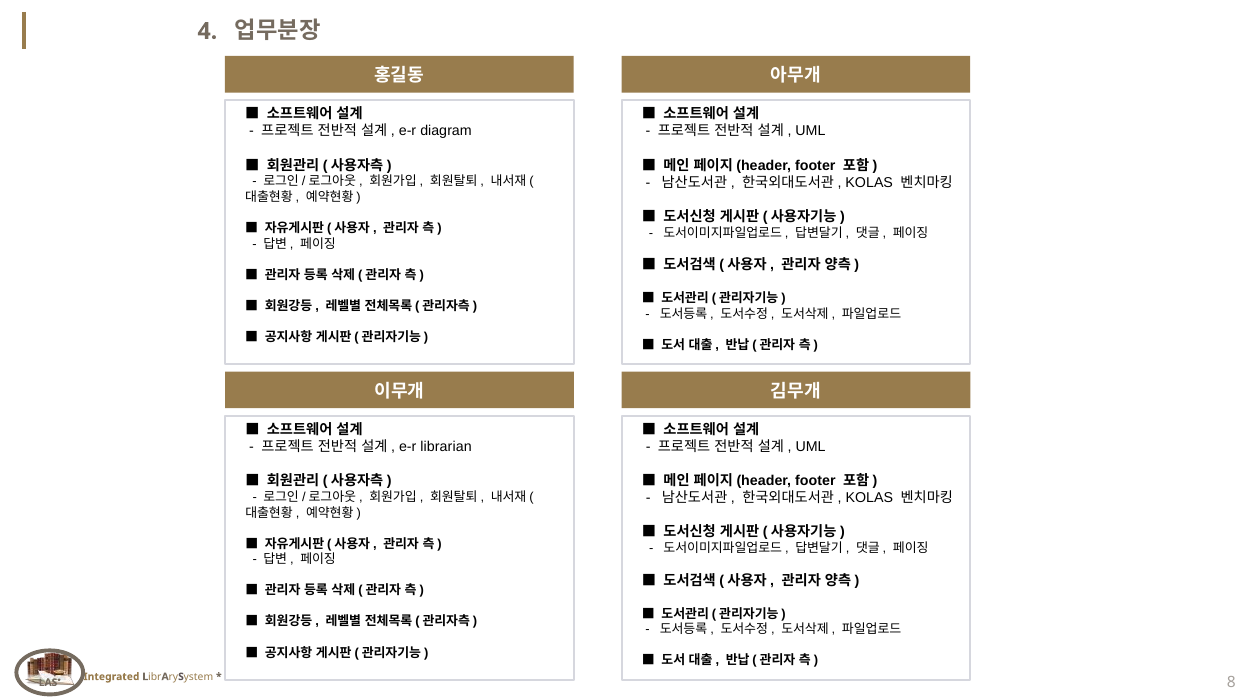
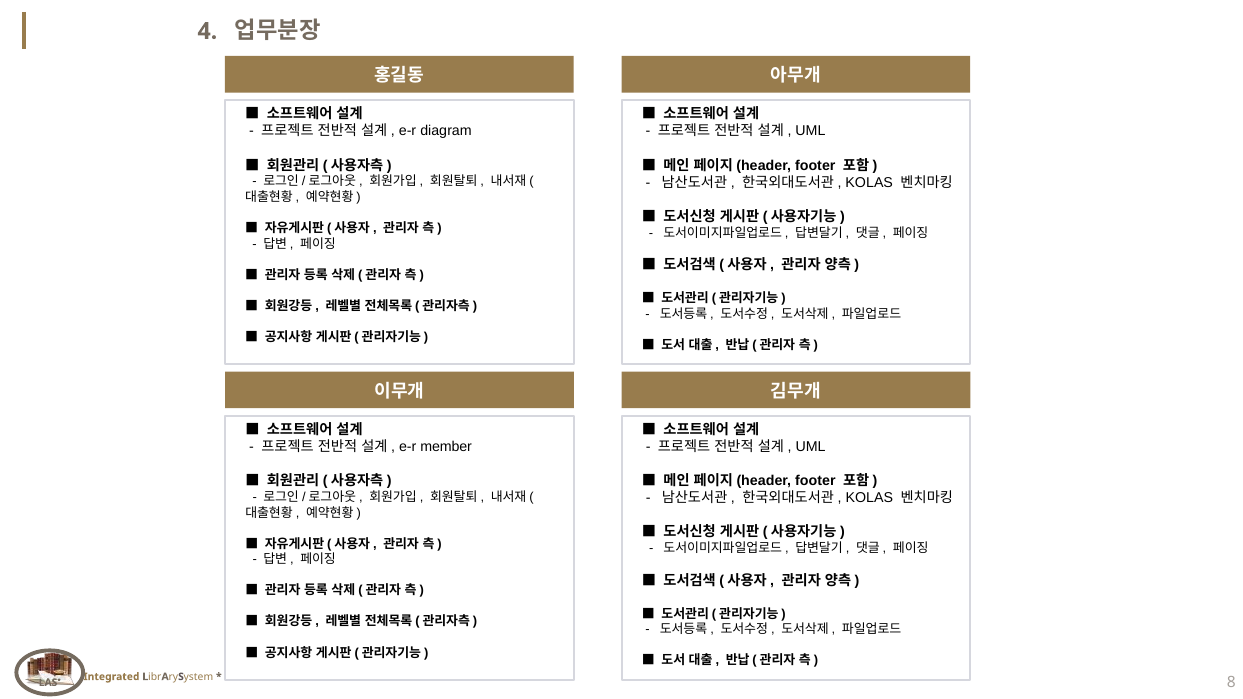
librarian: librarian -> member
